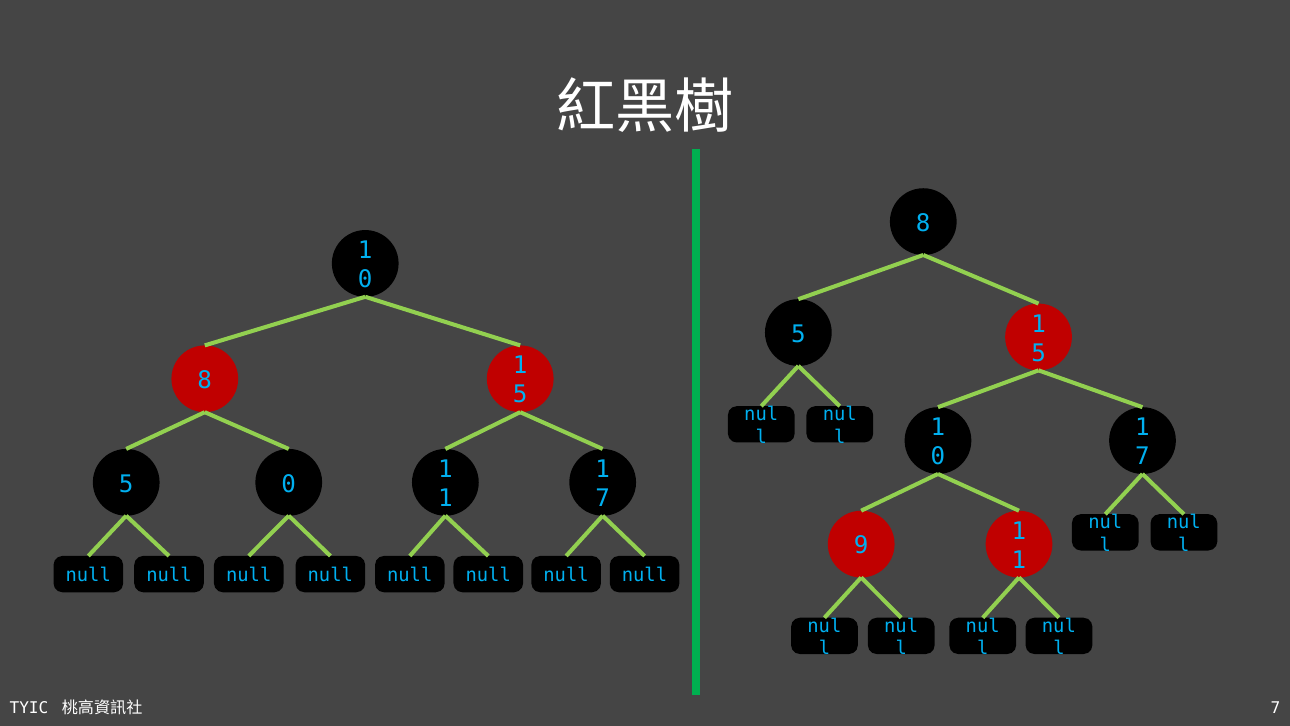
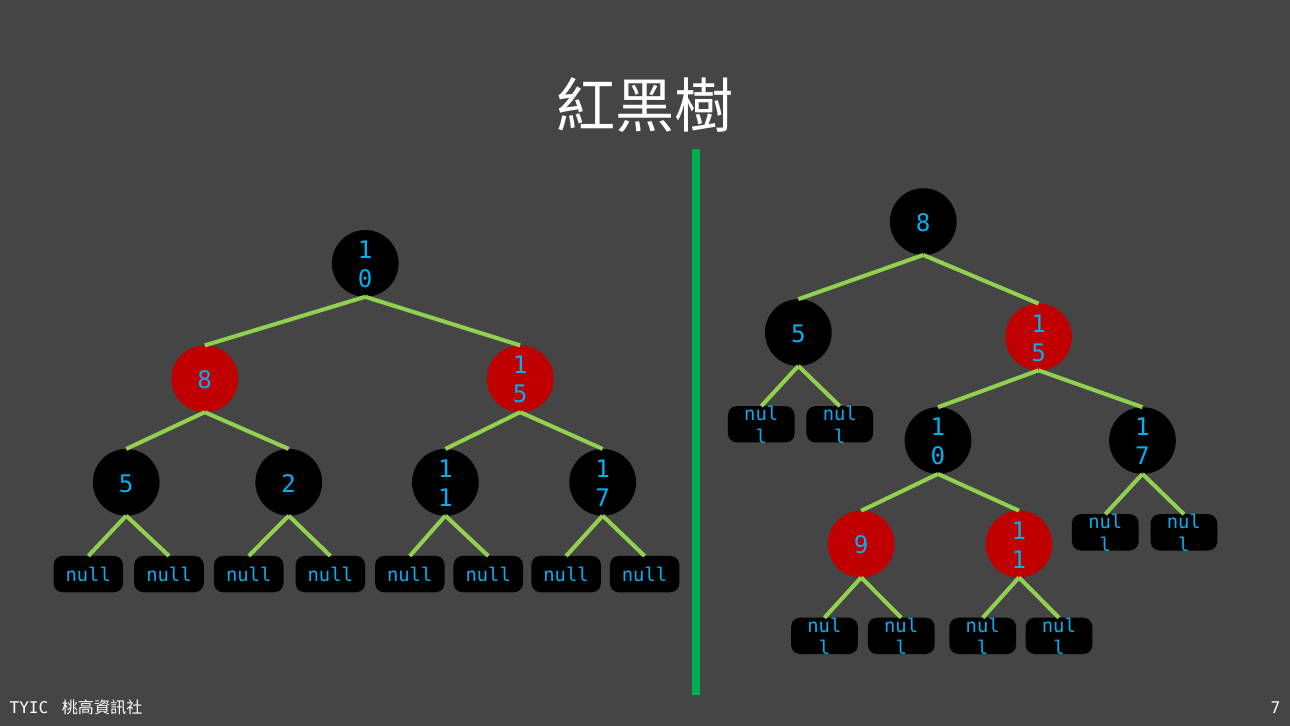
5 0: 0 -> 2
